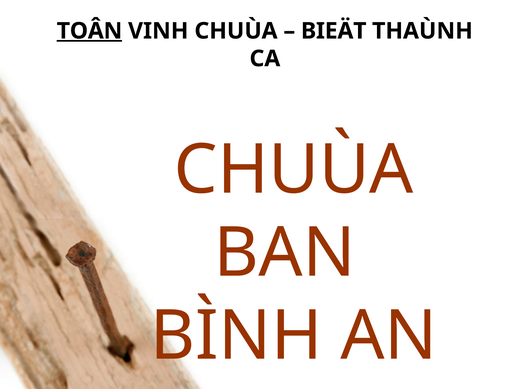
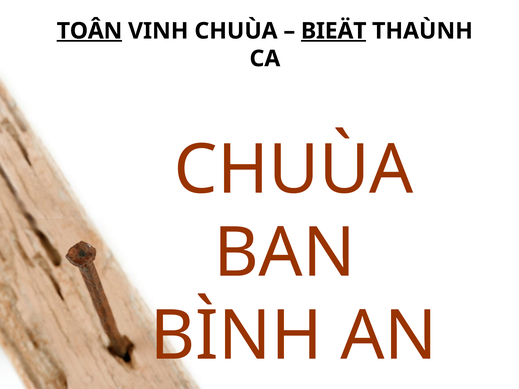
BIEÄT underline: none -> present
